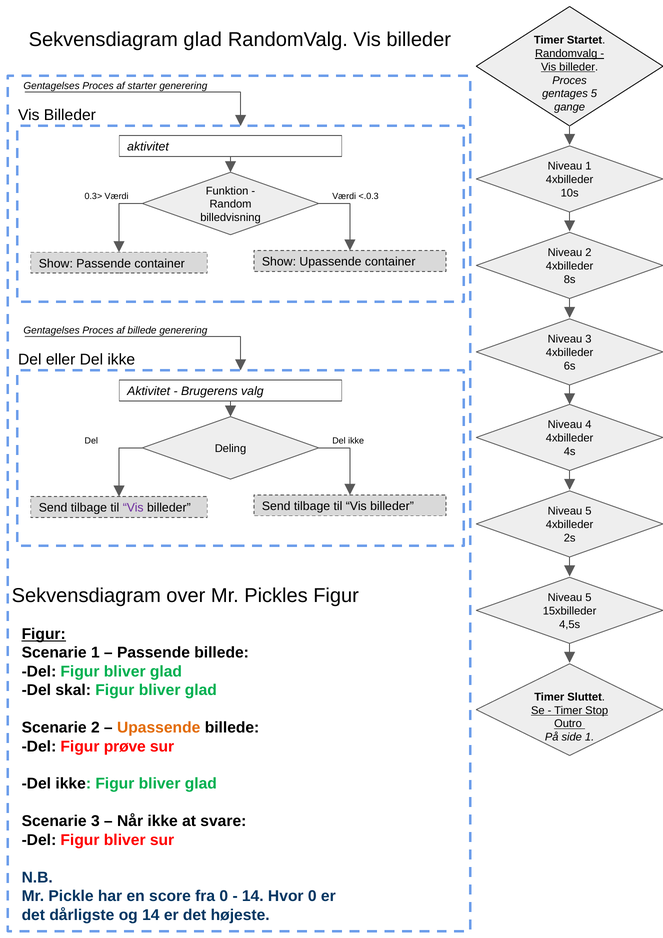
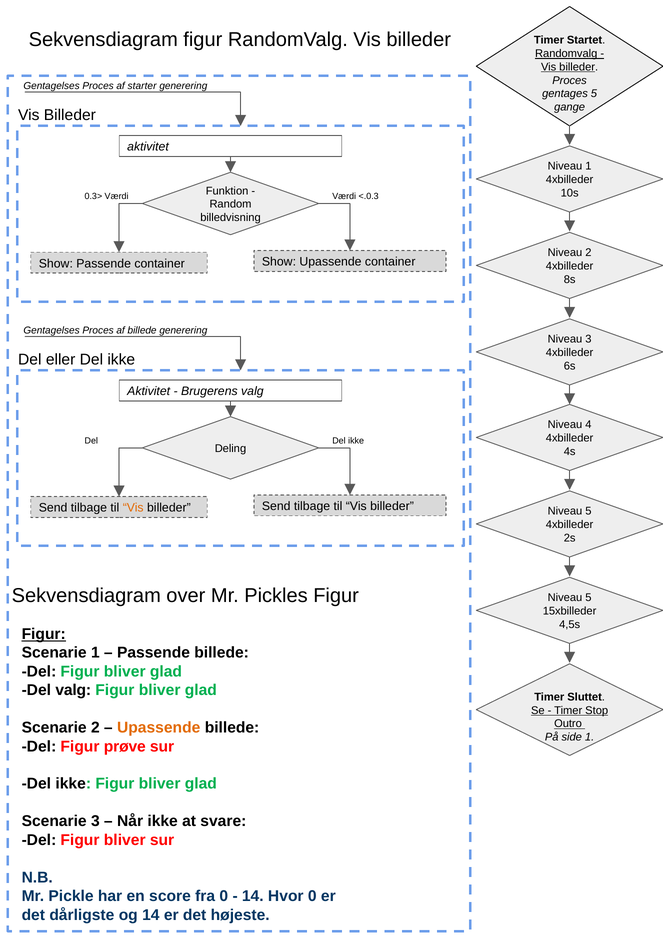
Sekvensdiagram glad: glad -> figur
Vis at (133, 508) colour: purple -> orange
Del skal: skal -> valg
